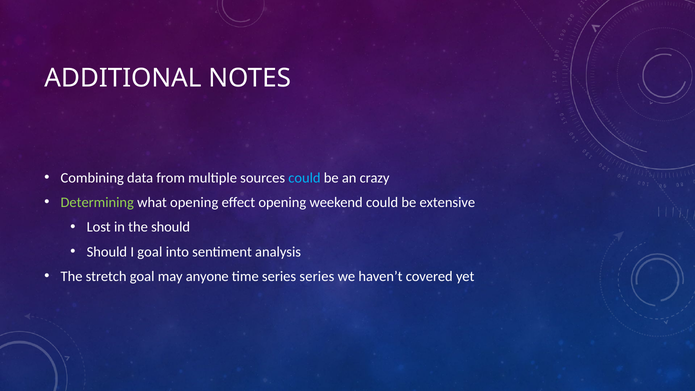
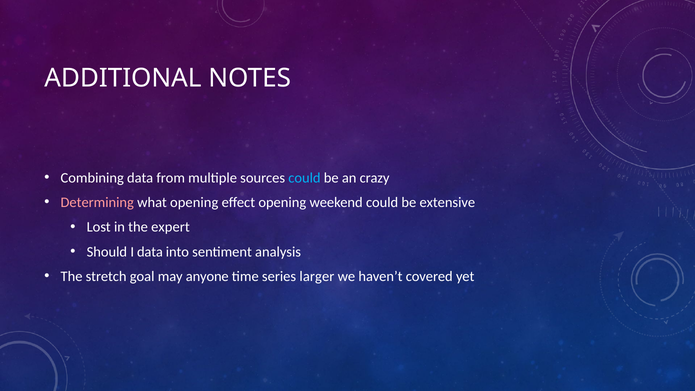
Determining colour: light green -> pink
the should: should -> expert
I goal: goal -> data
series series: series -> larger
